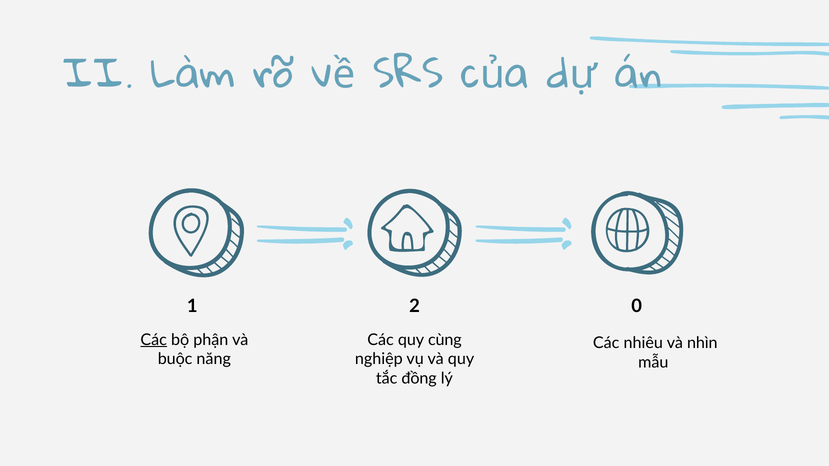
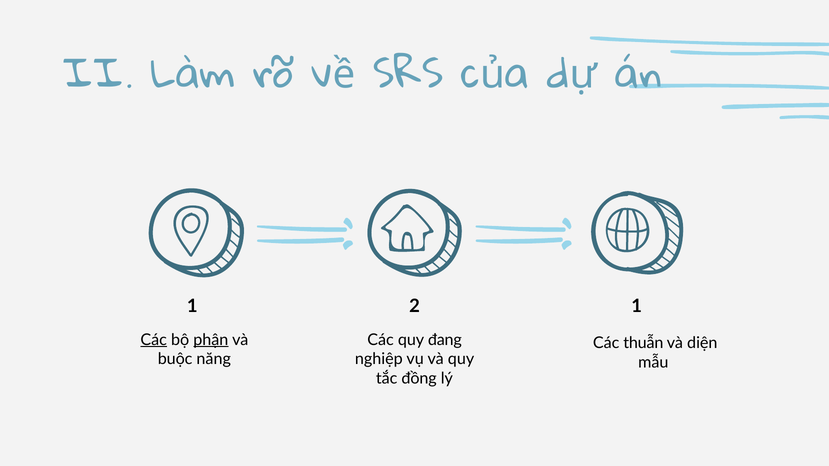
2 0: 0 -> 1
phận underline: none -> present
cùng: cùng -> đang
nhiêu: nhiêu -> thuẫn
nhìn: nhìn -> diện
